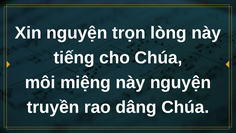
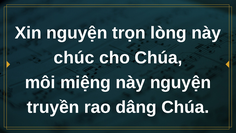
tiếng: tiếng -> chúc
